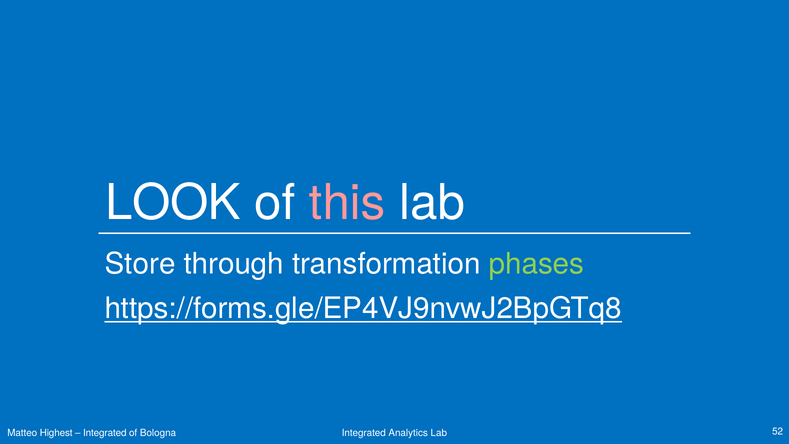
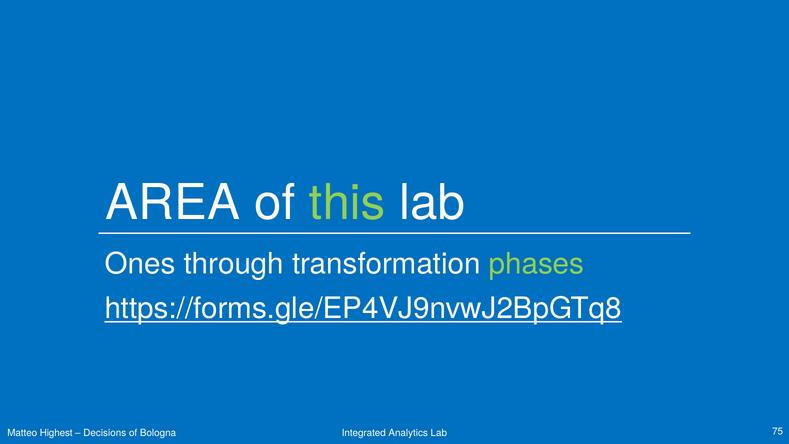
LOOK: LOOK -> AREA
this colour: pink -> light green
Store: Store -> Ones
Integrated at (105, 433): Integrated -> Decisions
52: 52 -> 75
